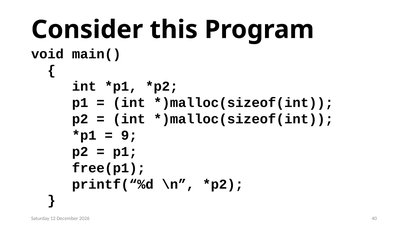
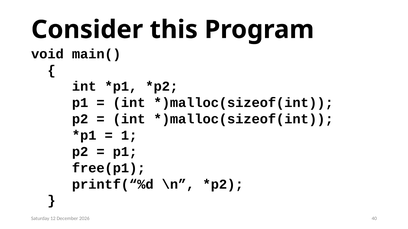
9: 9 -> 1
